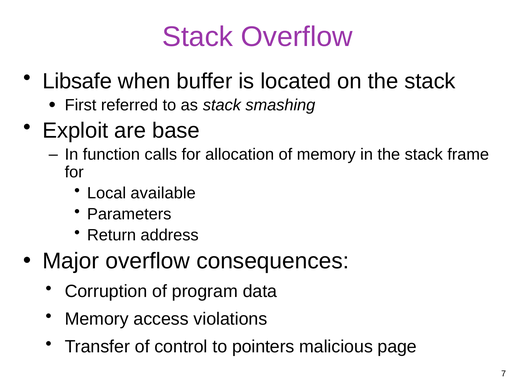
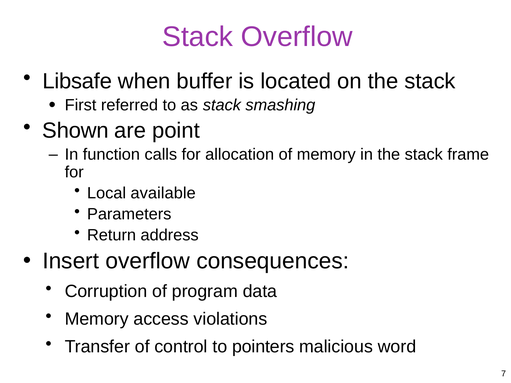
Exploit: Exploit -> Shown
base: base -> point
Major: Major -> Insert
page: page -> word
